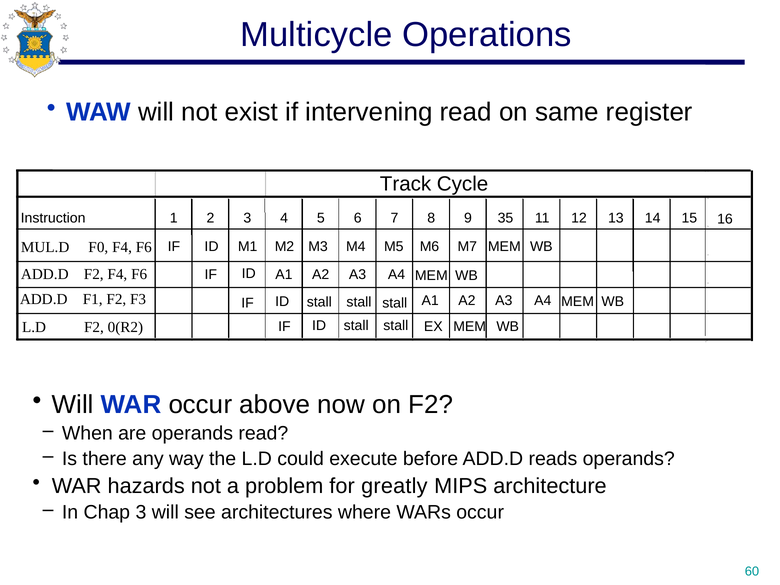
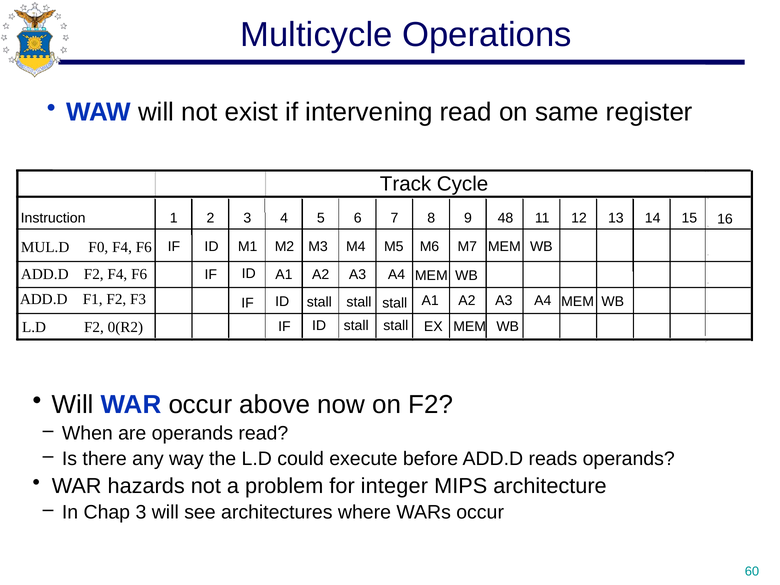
35: 35 -> 48
greatly: greatly -> integer
